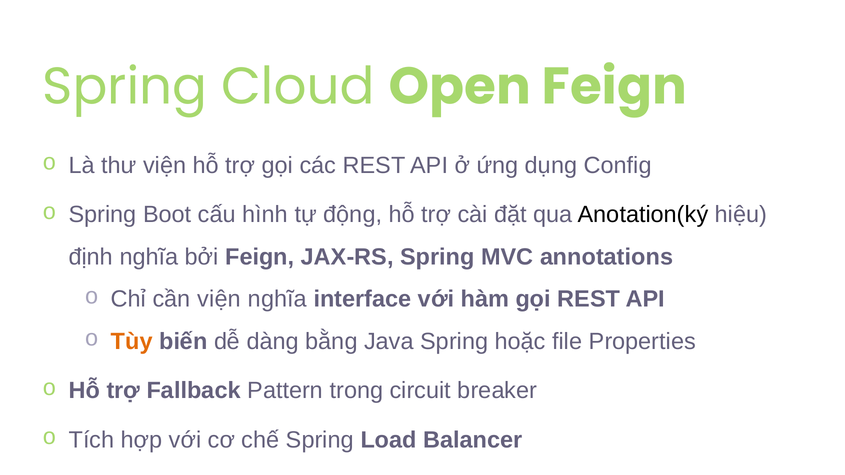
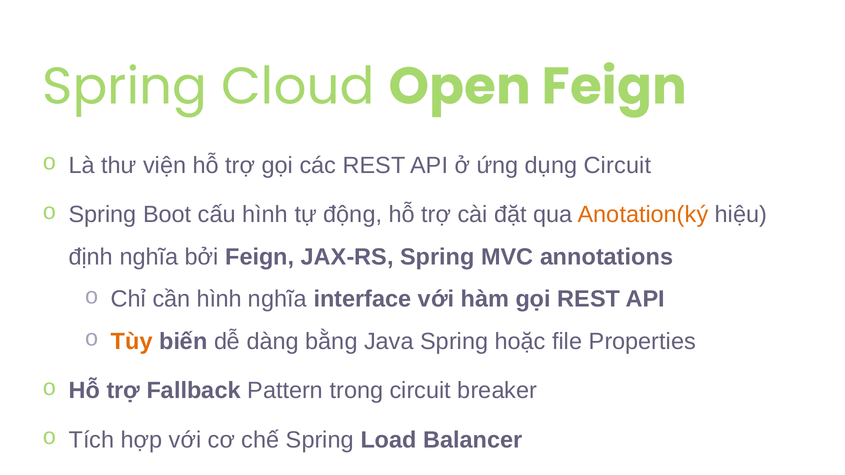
dụng Config: Config -> Circuit
Anotation(ký colour: black -> orange
cần viện: viện -> hình
